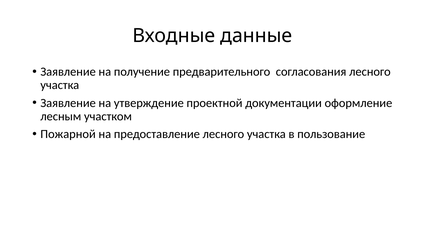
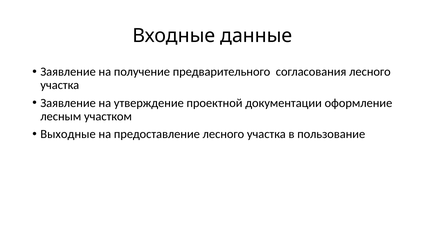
Пожарной: Пожарной -> Выходные
